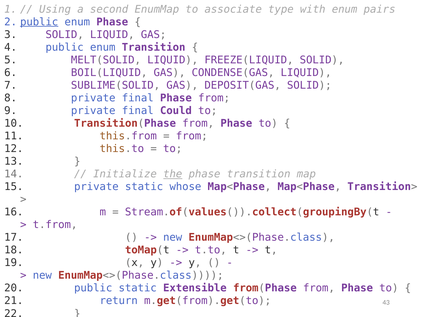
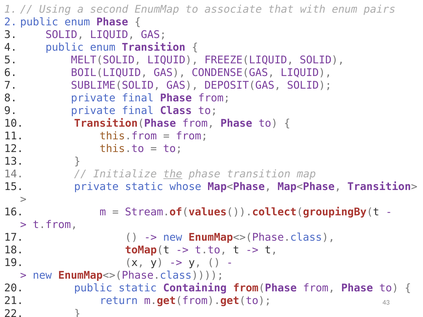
type: type -> that
public at (39, 22) underline: present -> none
Could: Could -> Class
Extensible: Extensible -> Containing
